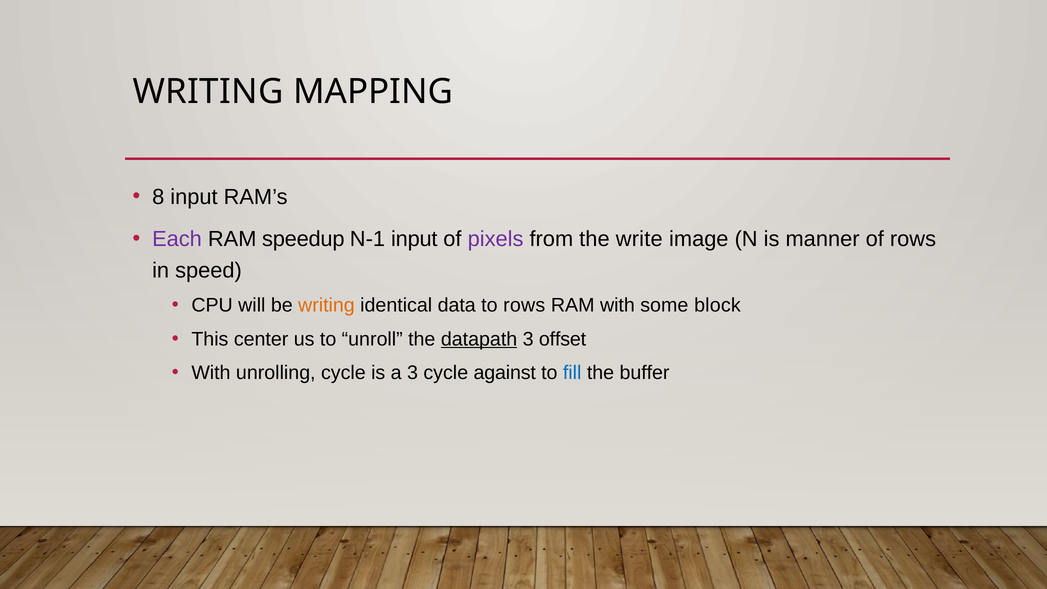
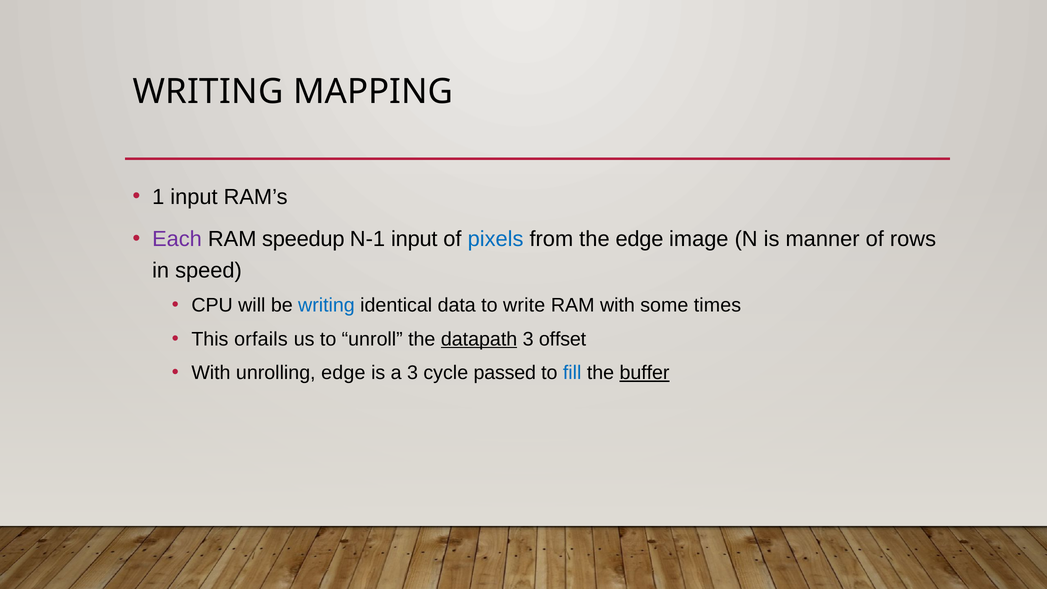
8: 8 -> 1
pixels colour: purple -> blue
the write: write -> edge
writing at (326, 305) colour: orange -> blue
to rows: rows -> write
block: block -> times
center: center -> orfails
unrolling cycle: cycle -> edge
against: against -> passed
buffer underline: none -> present
